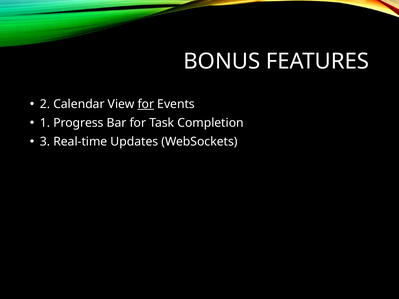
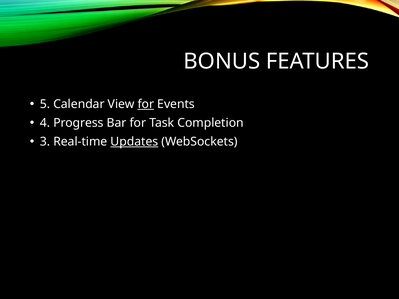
2: 2 -> 5
1: 1 -> 4
Updates underline: none -> present
